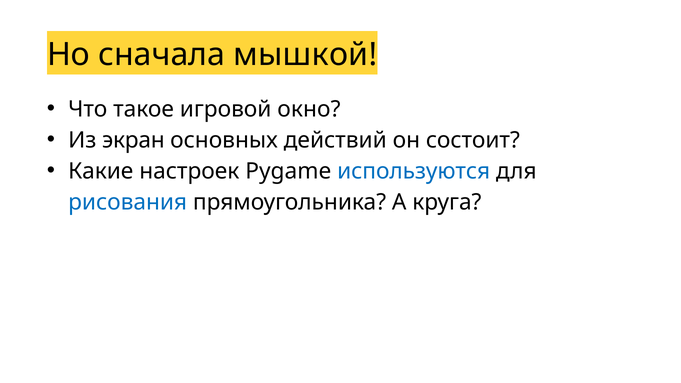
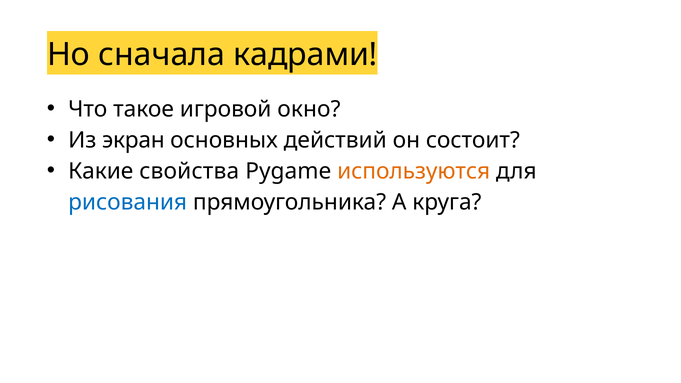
мышкой: мышкой -> кадрами
настроек: настроек -> свойства
используются colour: blue -> orange
